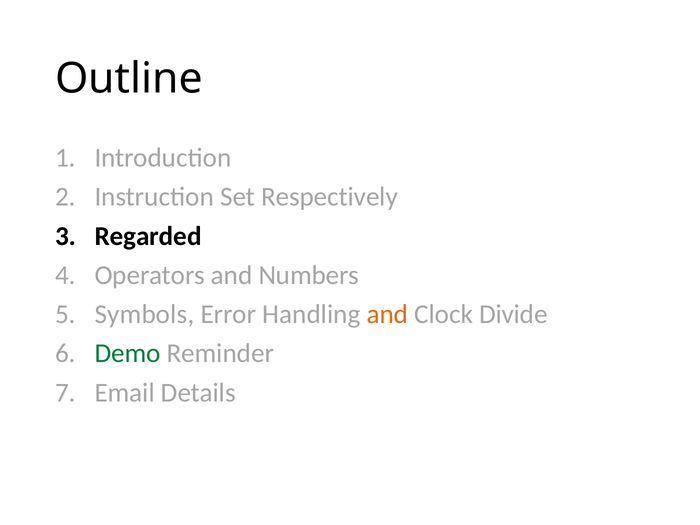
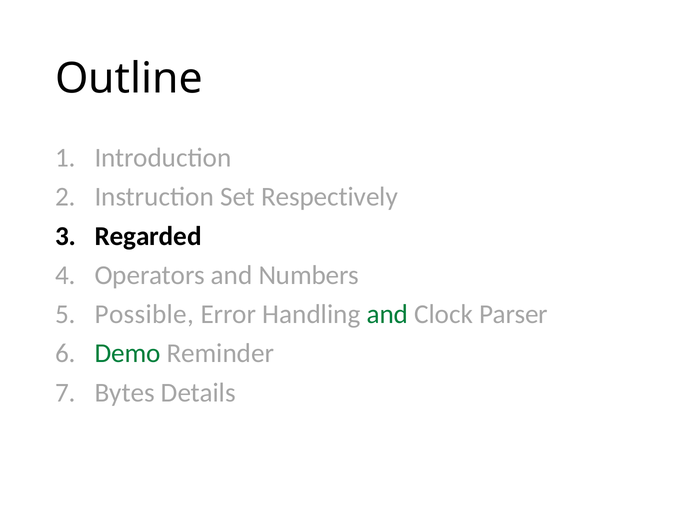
Symbols: Symbols -> Possible
and at (387, 314) colour: orange -> green
Divide: Divide -> Parser
Email: Email -> Bytes
